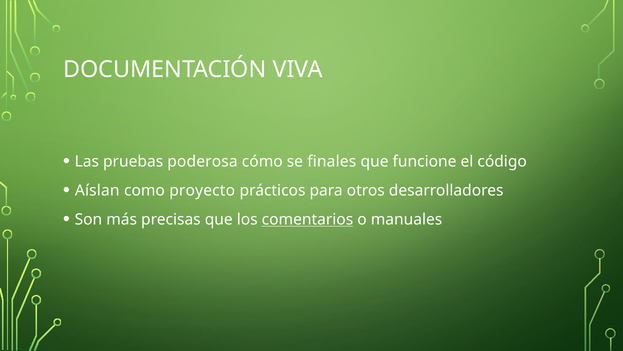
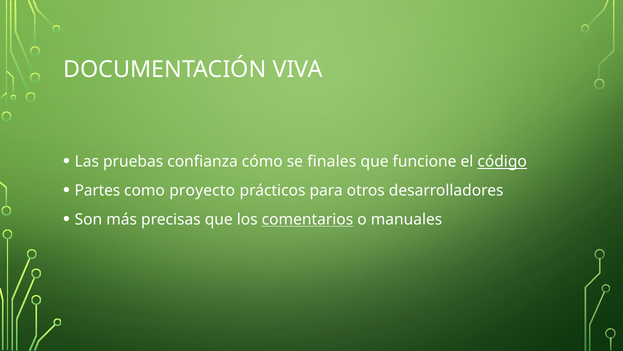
poderosa: poderosa -> confianza
código underline: none -> present
Aíslan: Aíslan -> Partes
